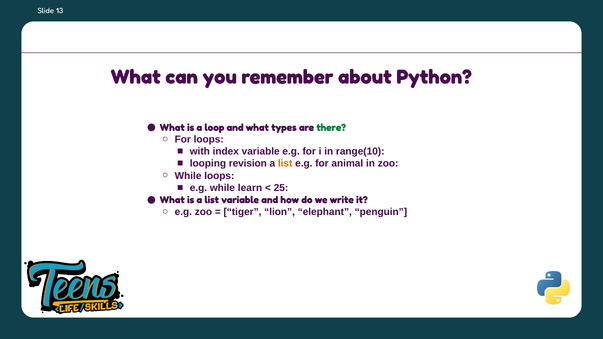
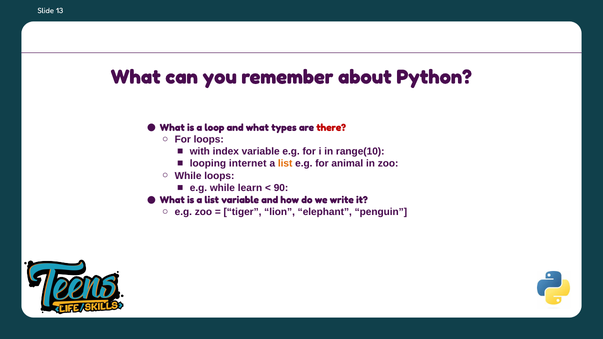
there colour: green -> red
revision: revision -> internet
25: 25 -> 90
